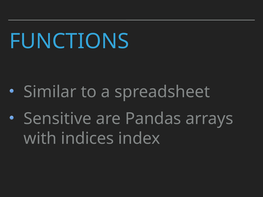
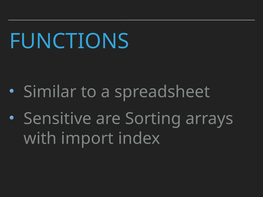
Pandas: Pandas -> Sorting
indices: indices -> import
